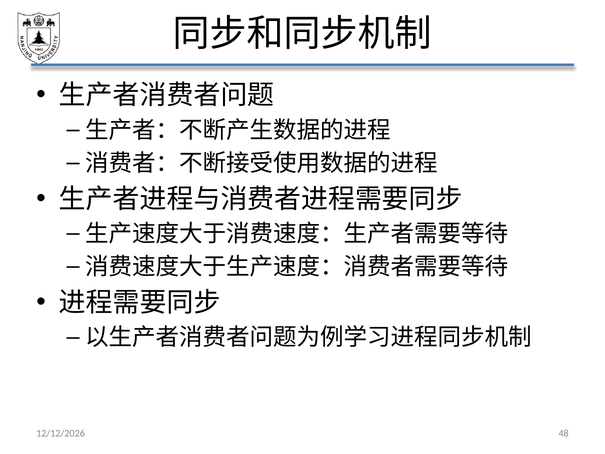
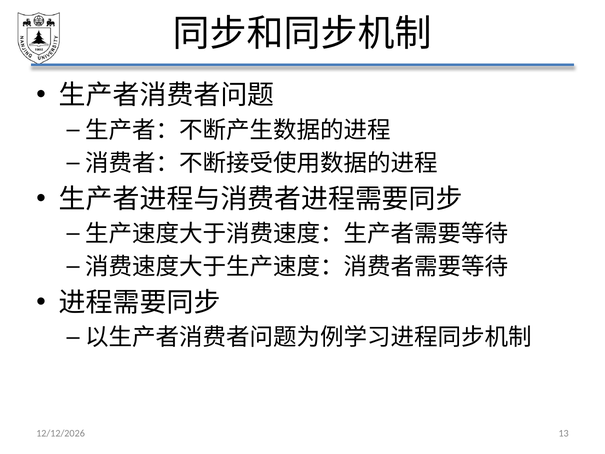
48: 48 -> 13
